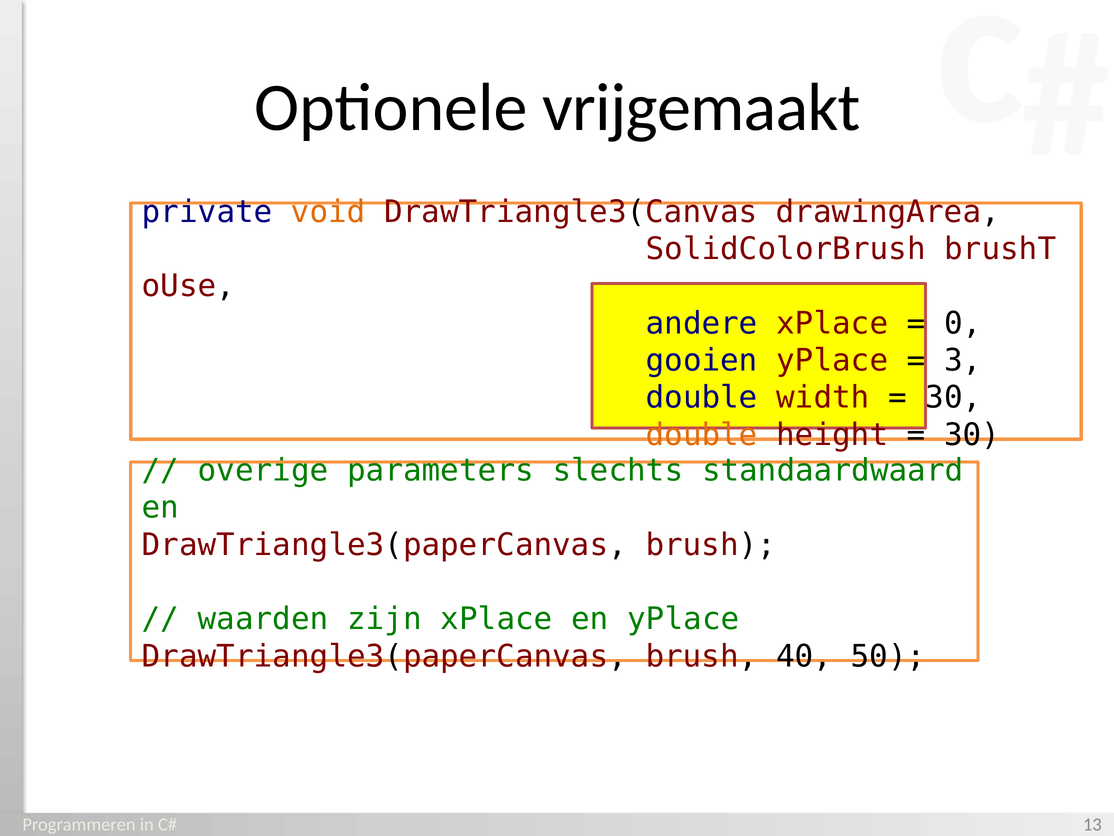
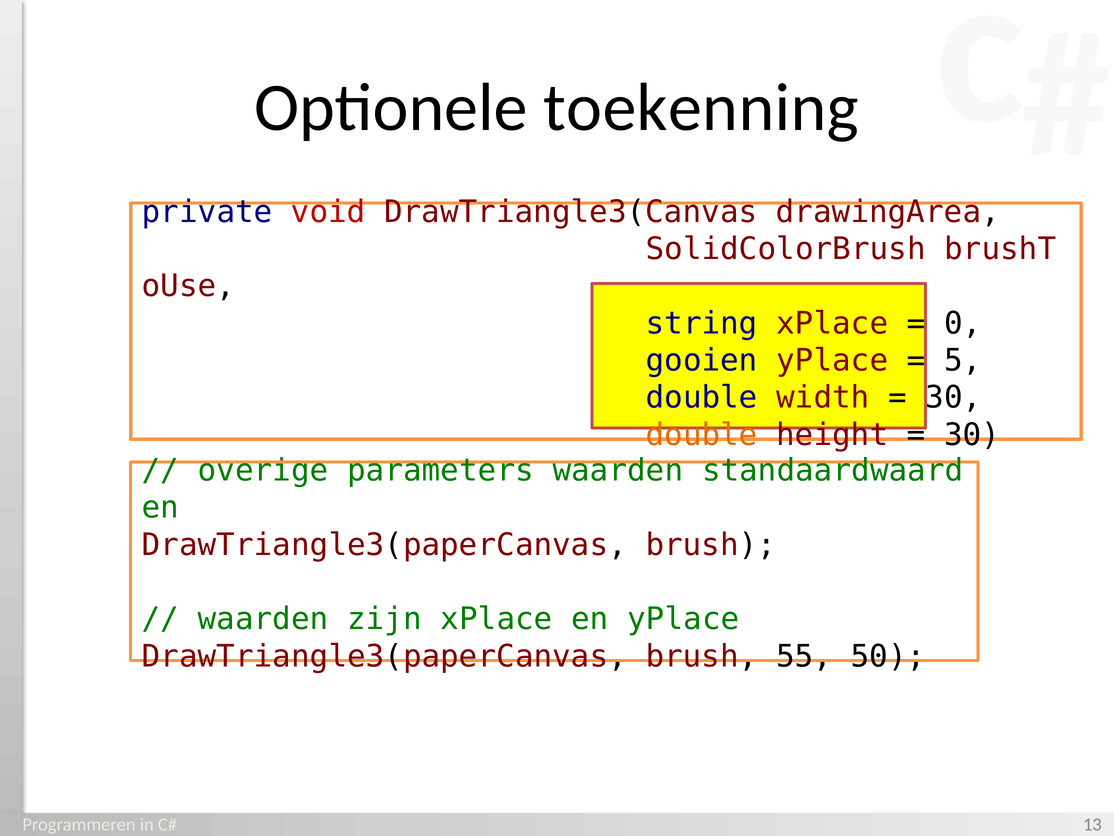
vrijgemaakt: vrijgemaakt -> toekenning
void colour: orange -> red
andere: andere -> string
3: 3 -> 5
parameters slechts: slechts -> waarden
40: 40 -> 55
